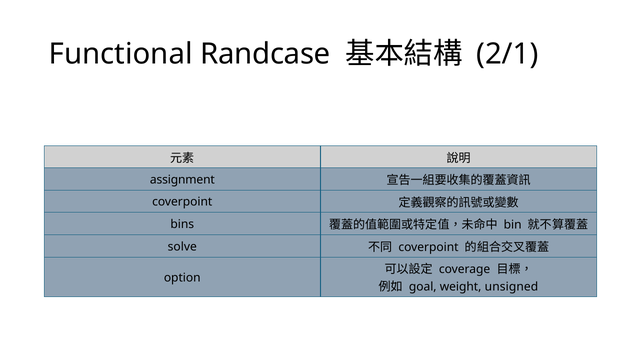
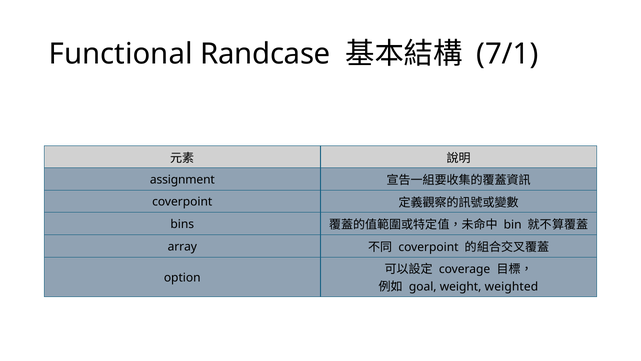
2/1: 2/1 -> 7/1
solve: solve -> array
unsigned: unsigned -> weighted
